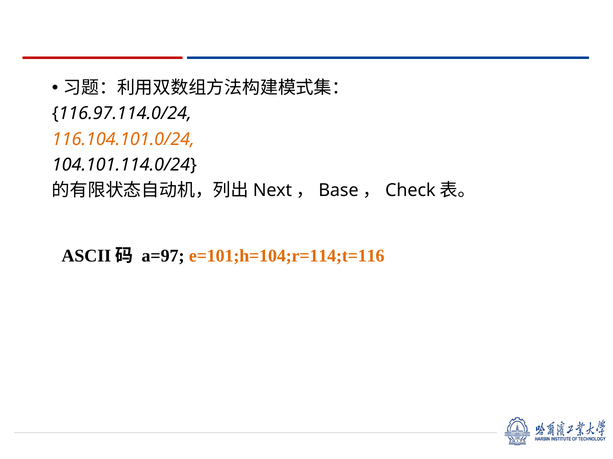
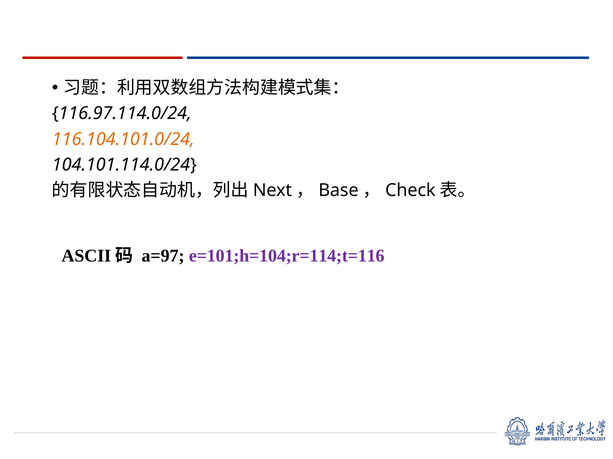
e=101;h=104;r=114;t=116 colour: orange -> purple
